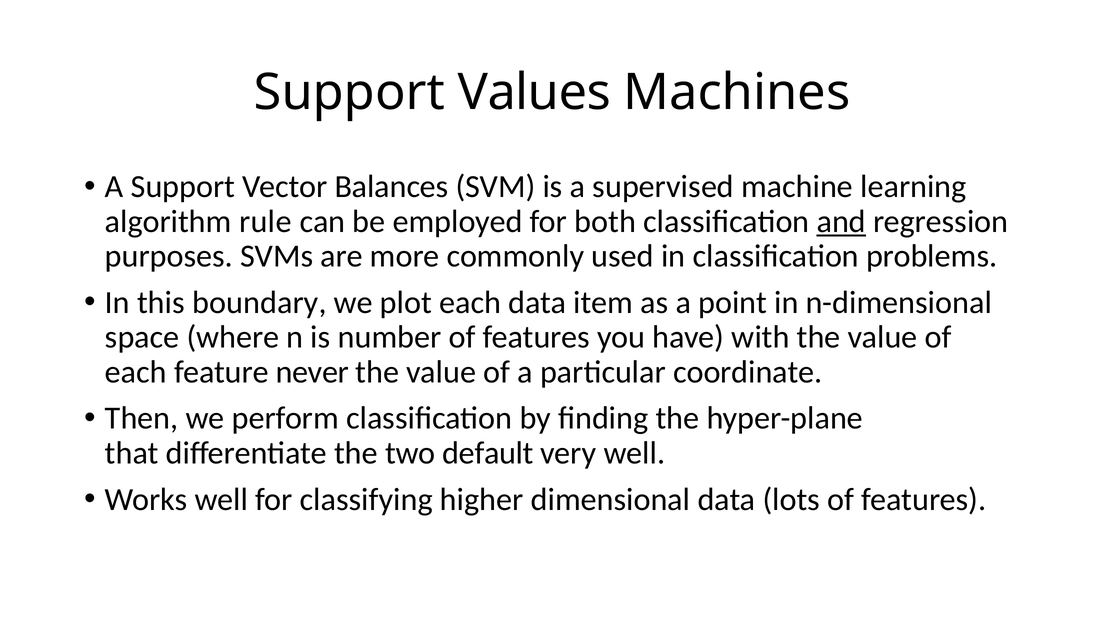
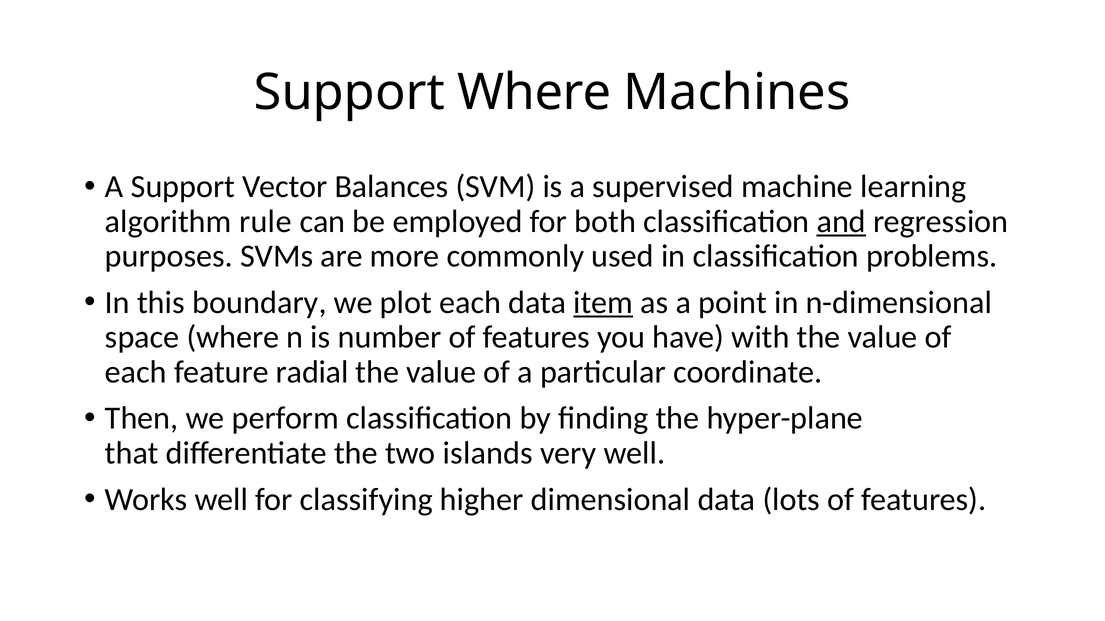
Support Values: Values -> Where
item underline: none -> present
never: never -> radial
default: default -> islands
